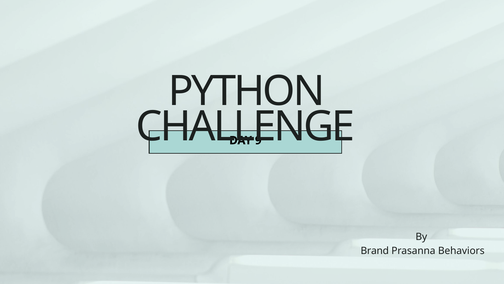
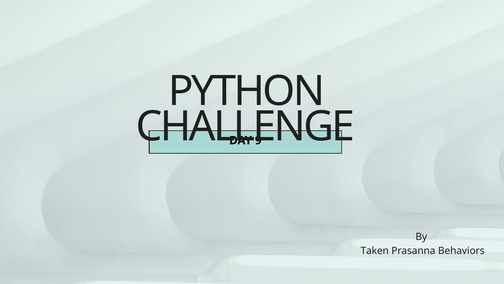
Brand: Brand -> Taken
